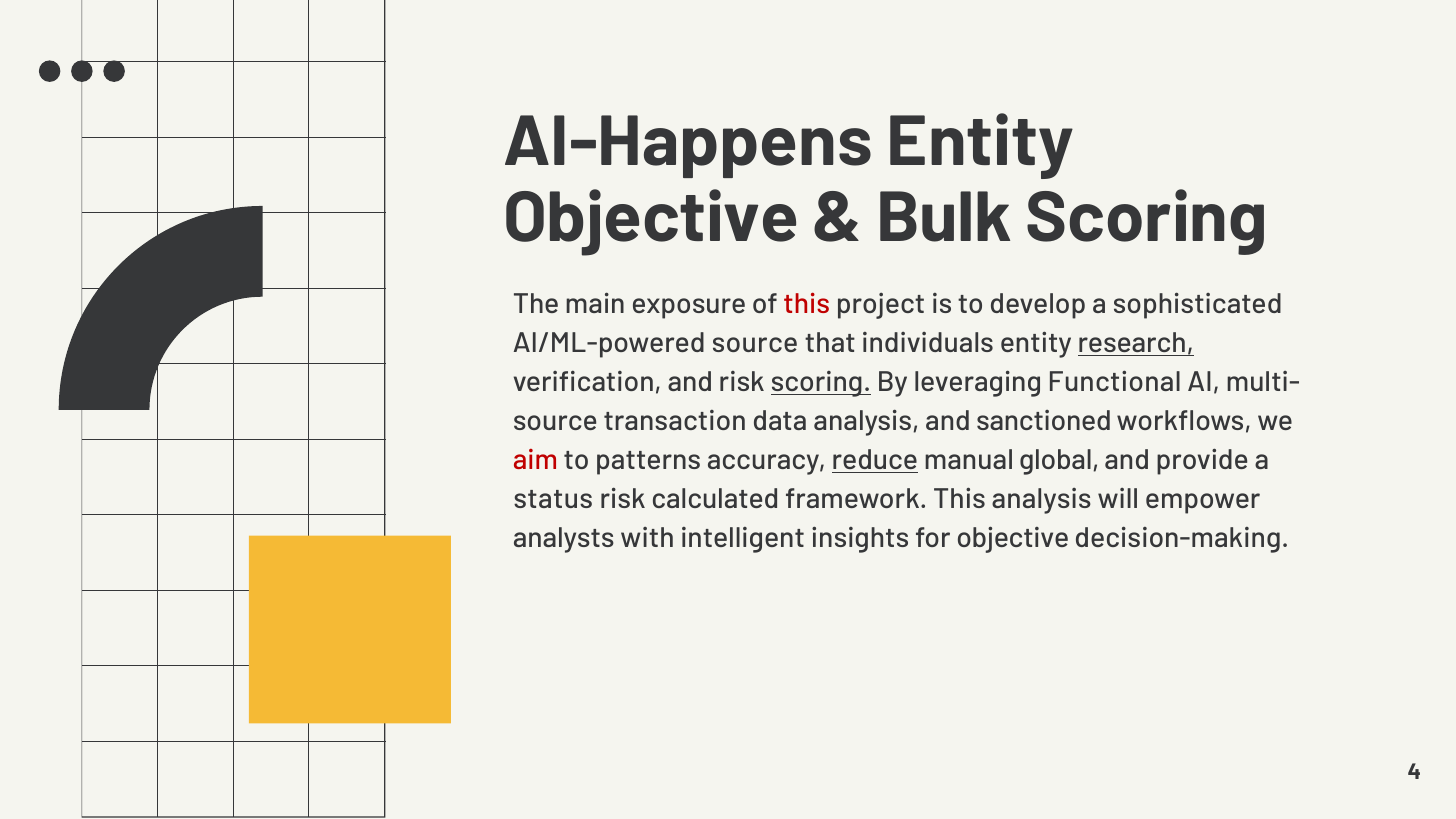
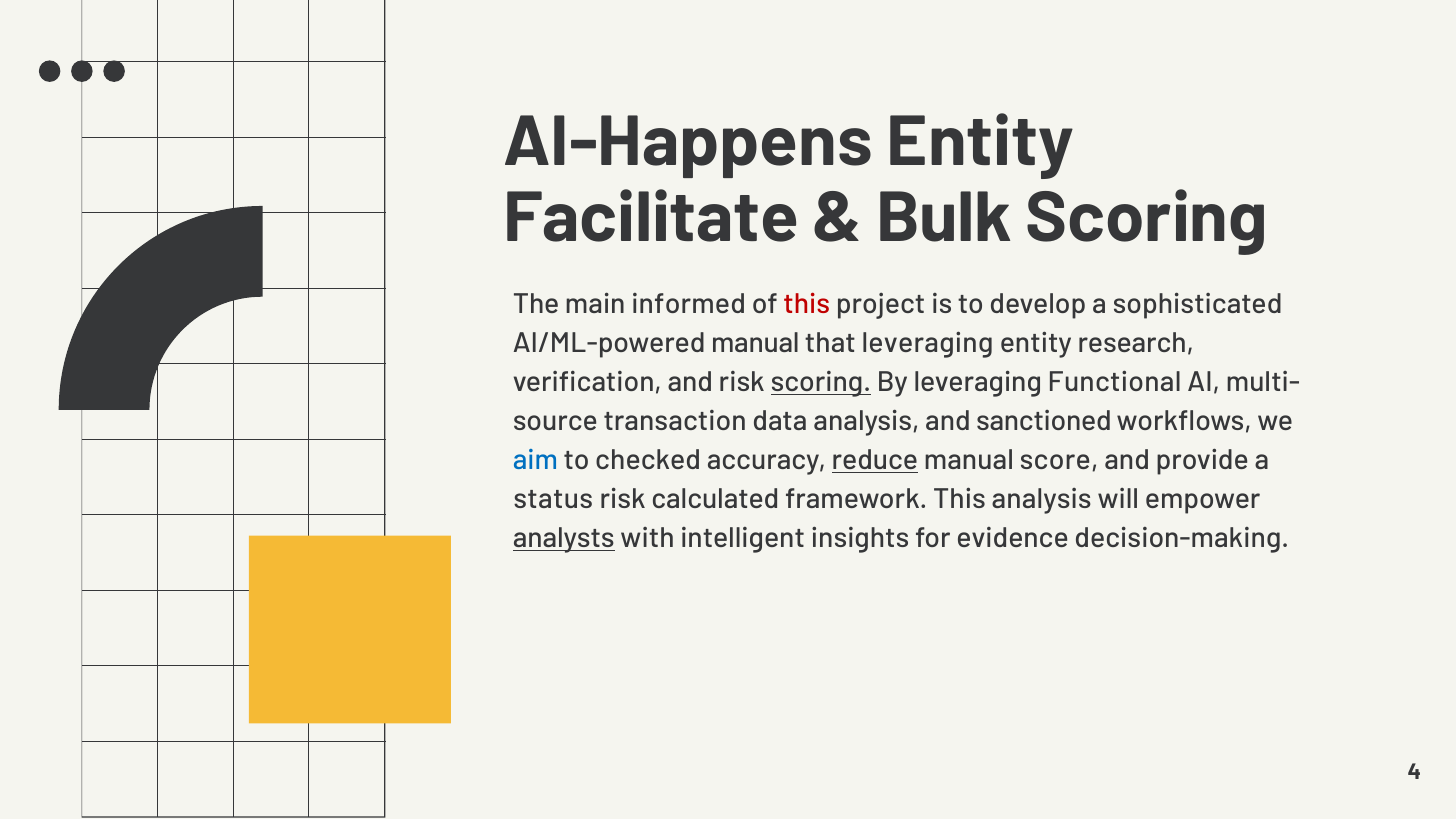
Objective at (651, 218): Objective -> Facilitate
exposure: exposure -> informed
AI/ML-powered source: source -> manual
that individuals: individuals -> leveraging
research underline: present -> none
aim colour: red -> blue
patterns: patterns -> checked
global: global -> score
analysts underline: none -> present
for objective: objective -> evidence
